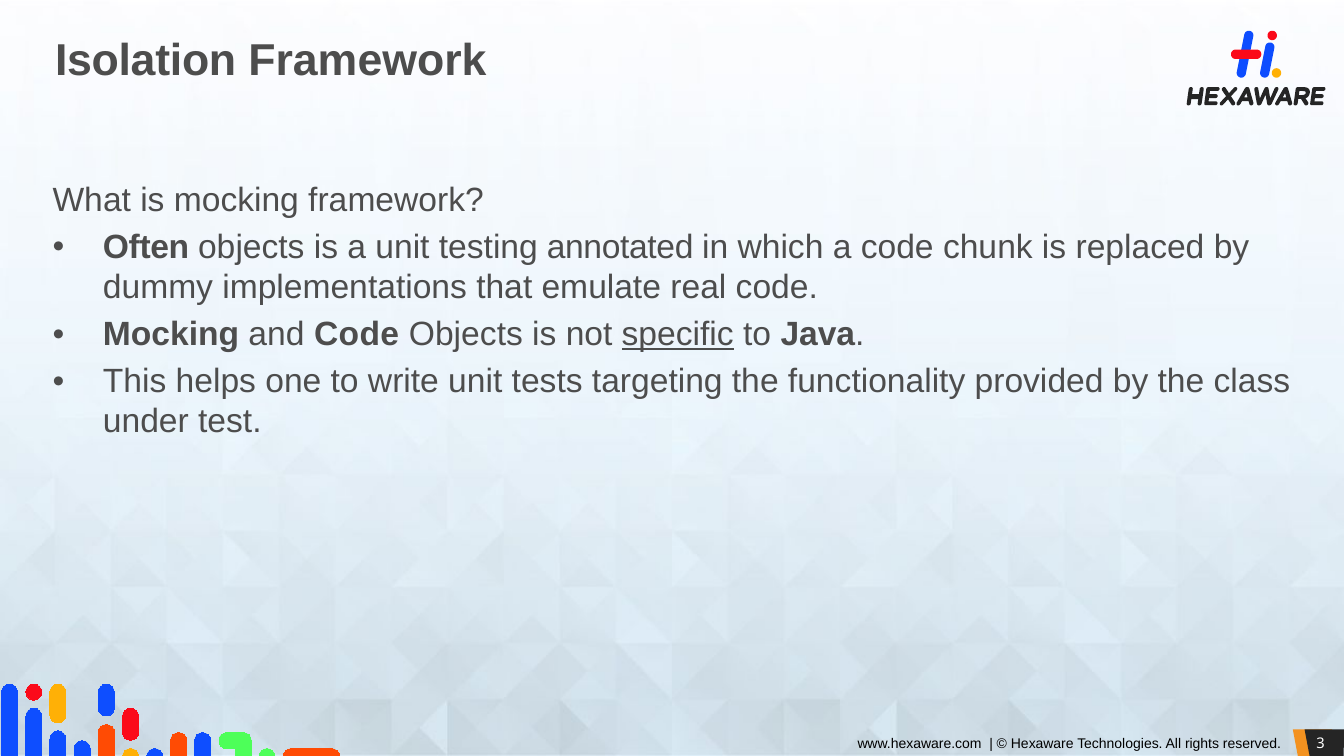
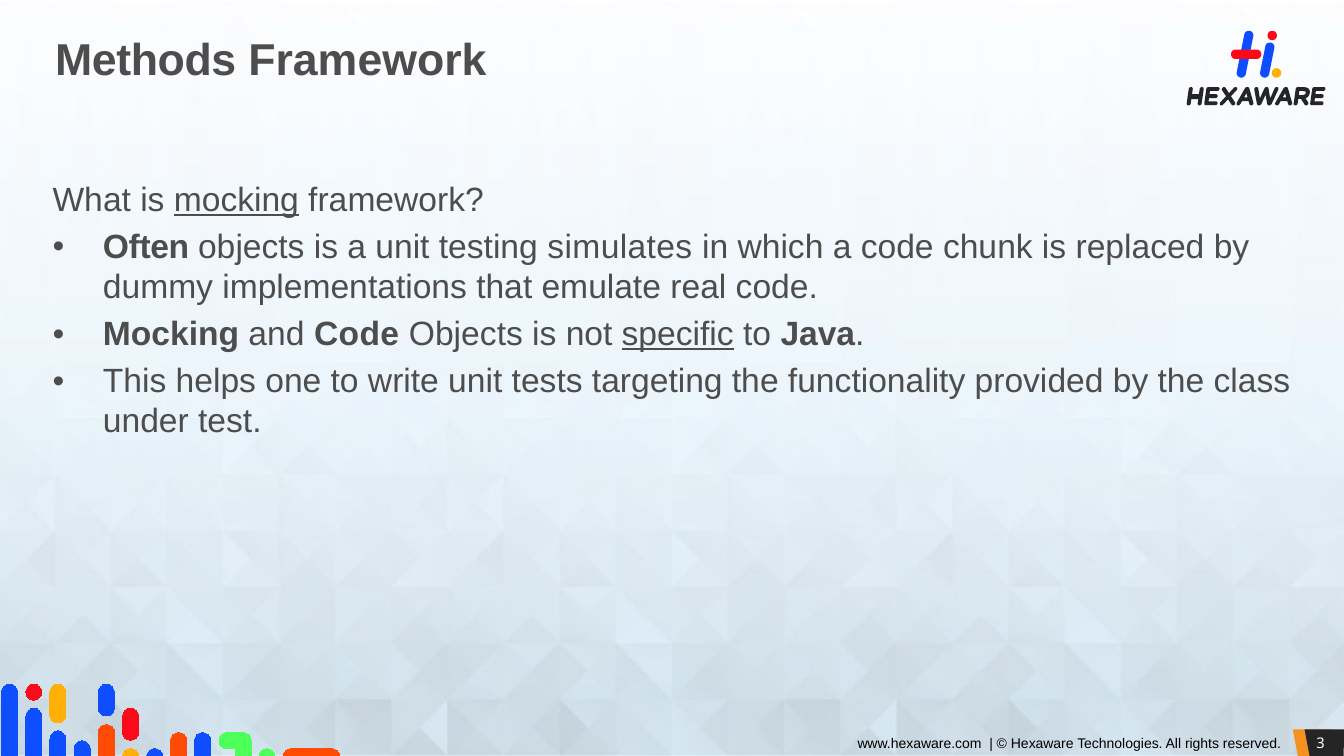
Isolation: Isolation -> Methods
mocking at (236, 200) underline: none -> present
annotated: annotated -> simulates
